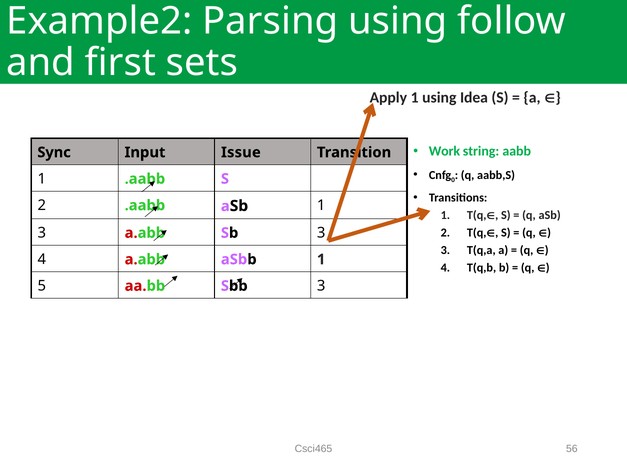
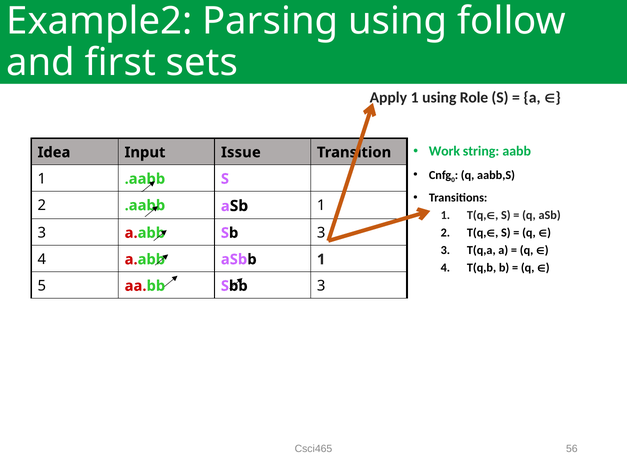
Idea: Idea -> Role
Sync: Sync -> Idea
